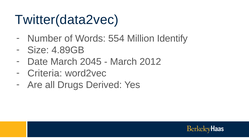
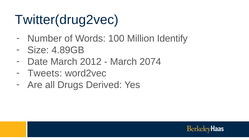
Twitter(data2vec: Twitter(data2vec -> Twitter(drug2vec
554: 554 -> 100
2045: 2045 -> 2012
2012: 2012 -> 2074
Criteria: Criteria -> Tweets
